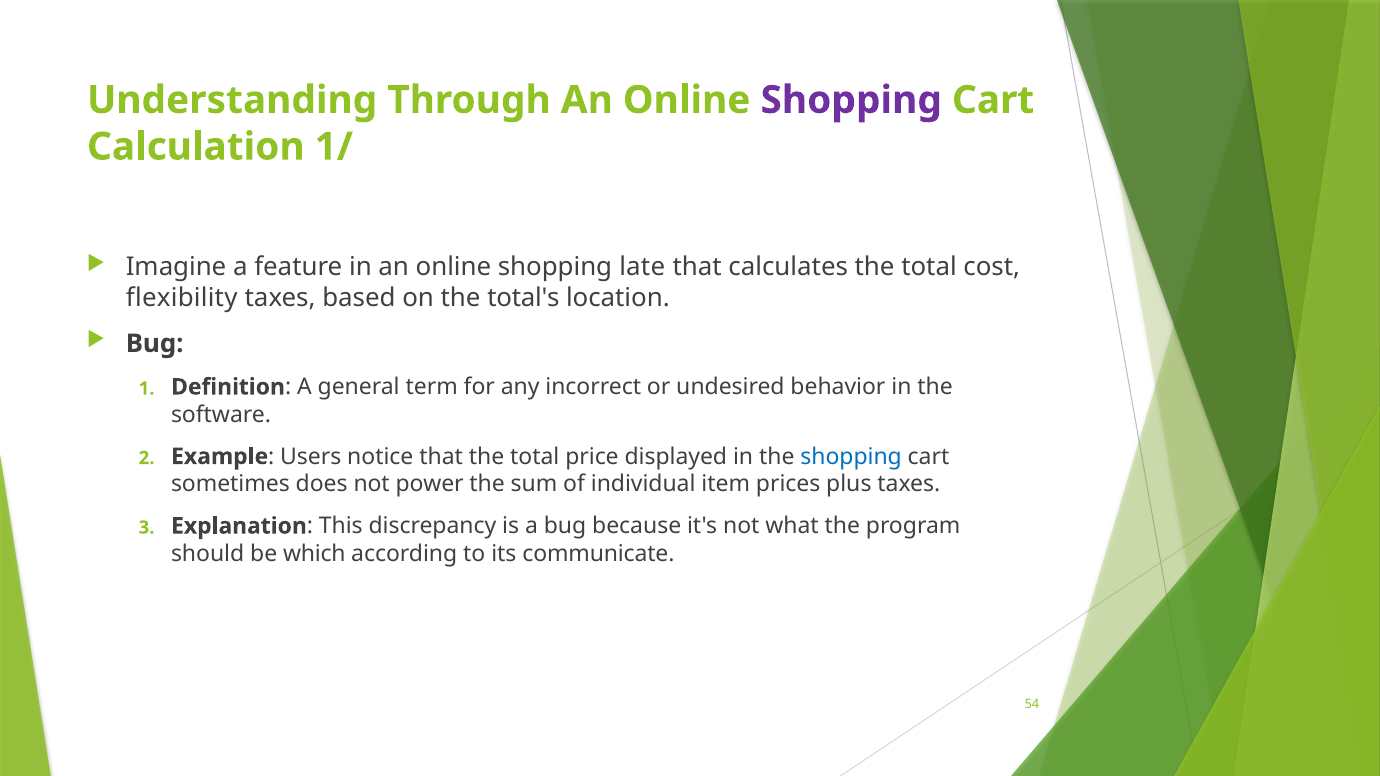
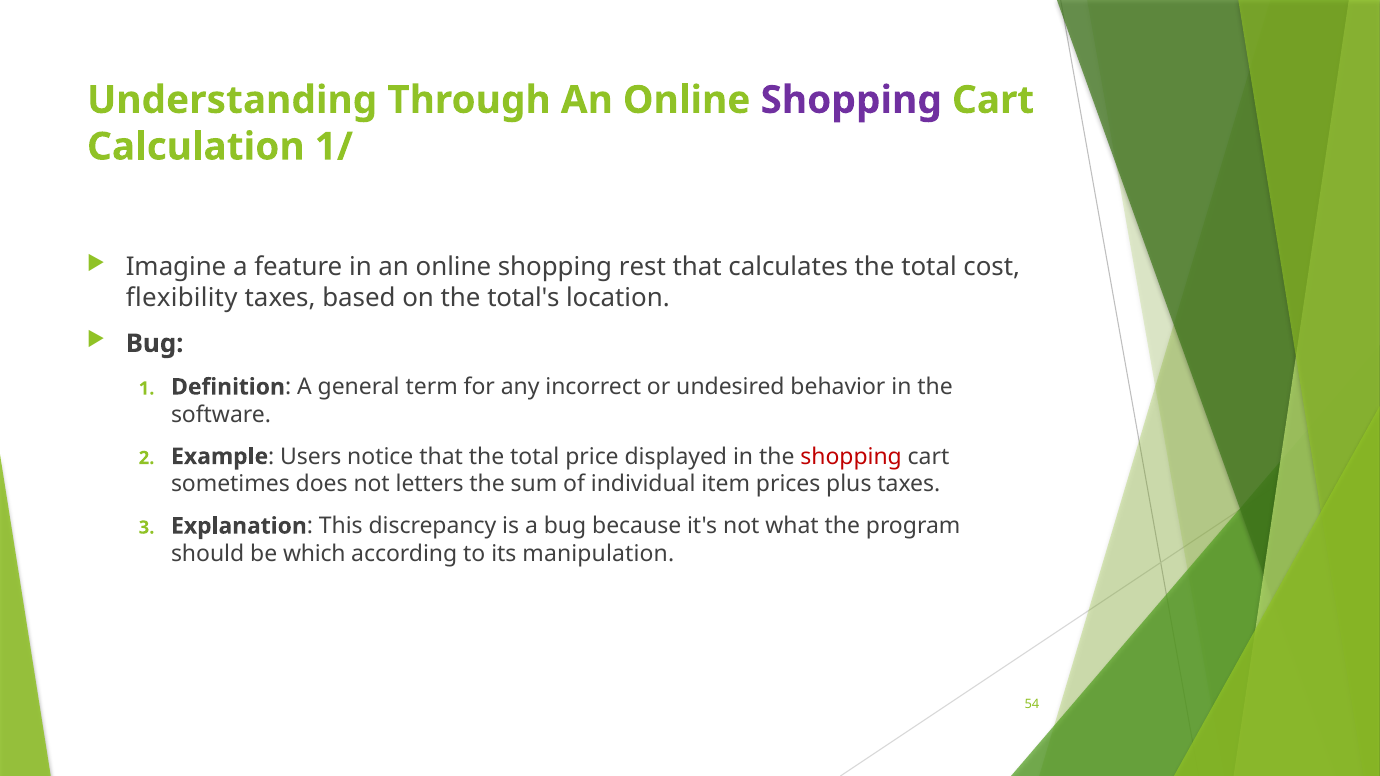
late: late -> rest
shopping at (851, 457) colour: blue -> red
power: power -> letters
communicate: communicate -> manipulation
